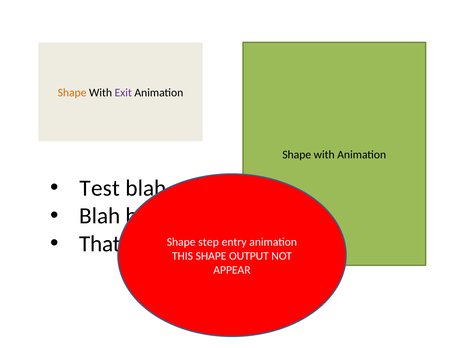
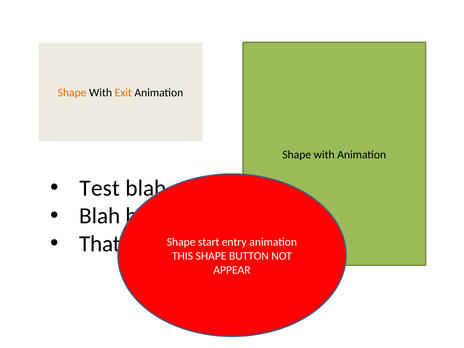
Exit colour: purple -> orange
step: step -> start
OUTPUT: OUTPUT -> BUTTON
